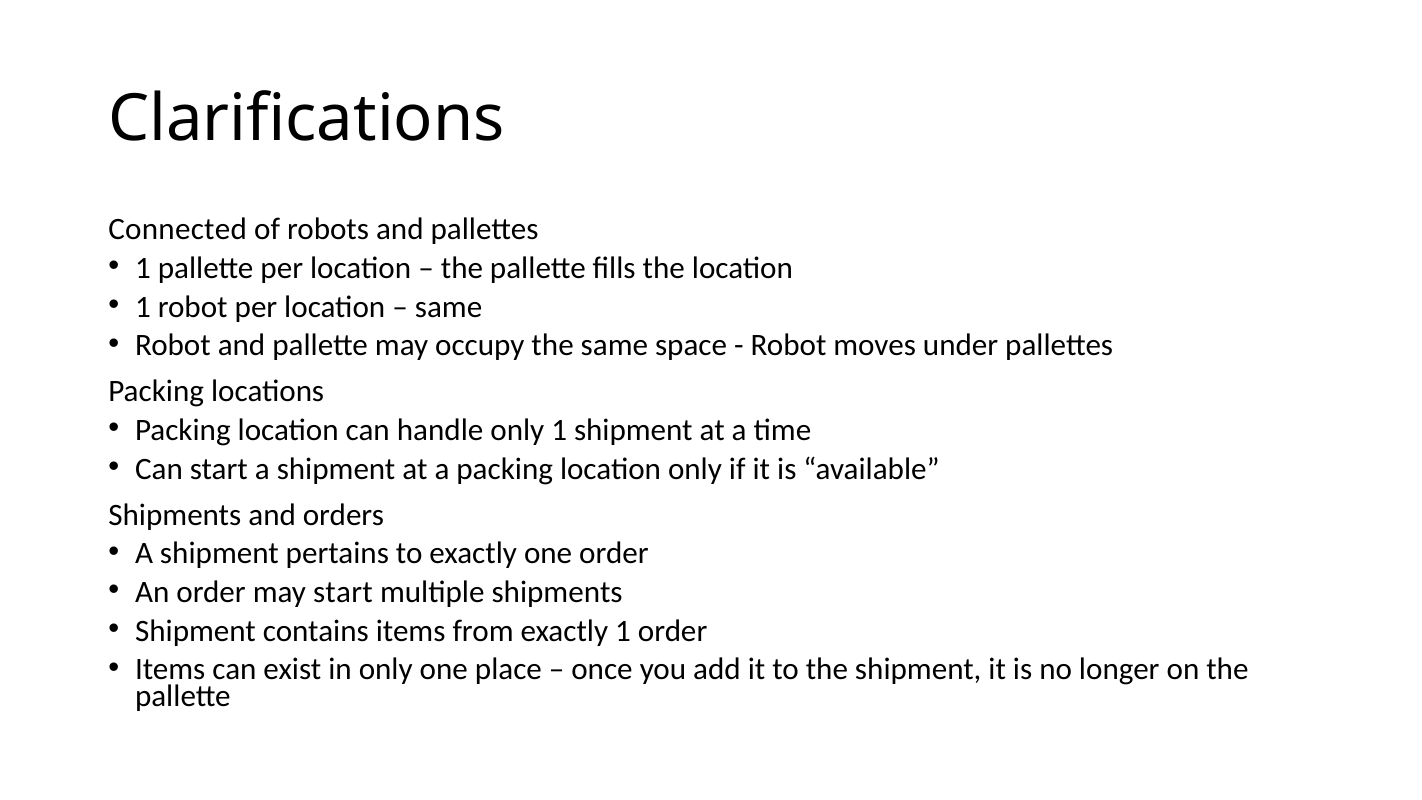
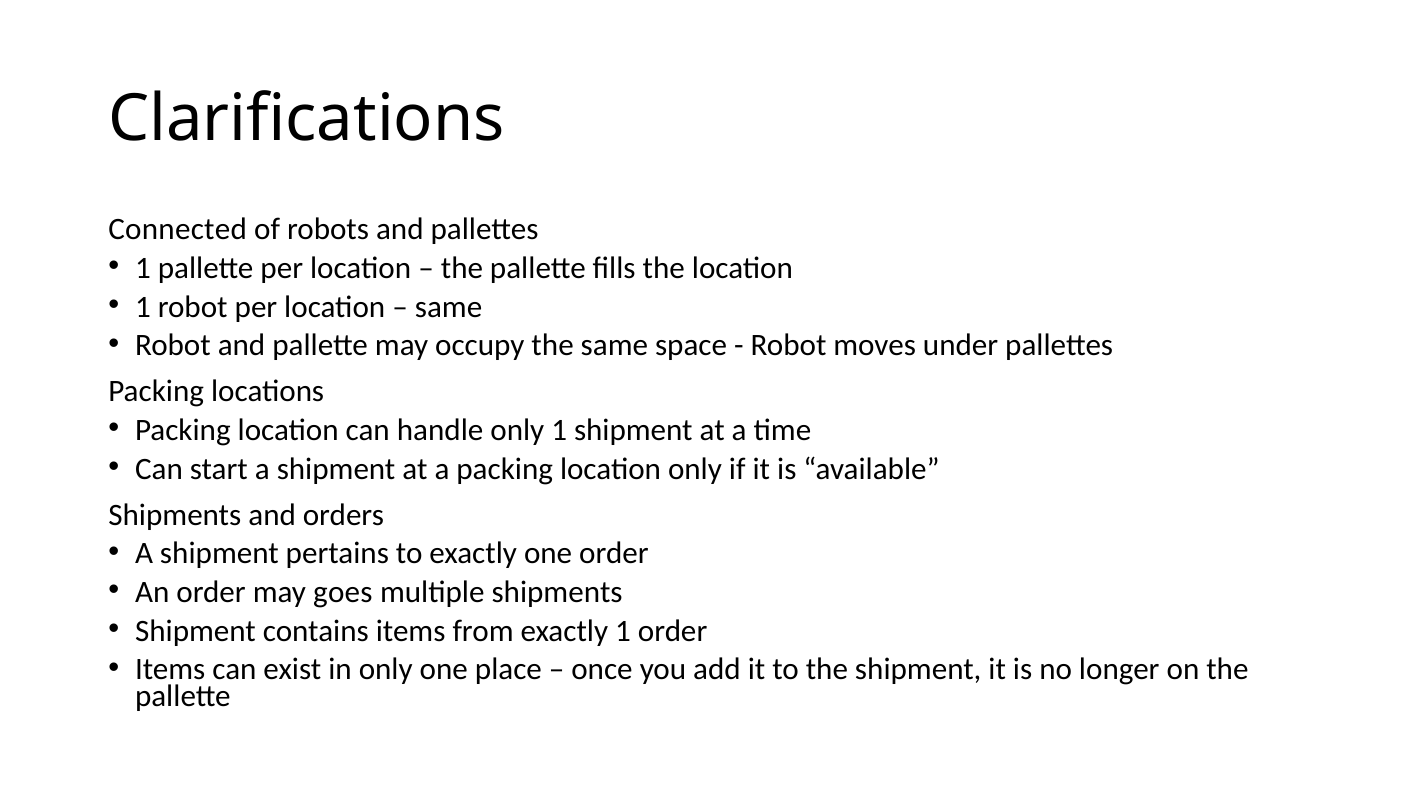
may start: start -> goes
